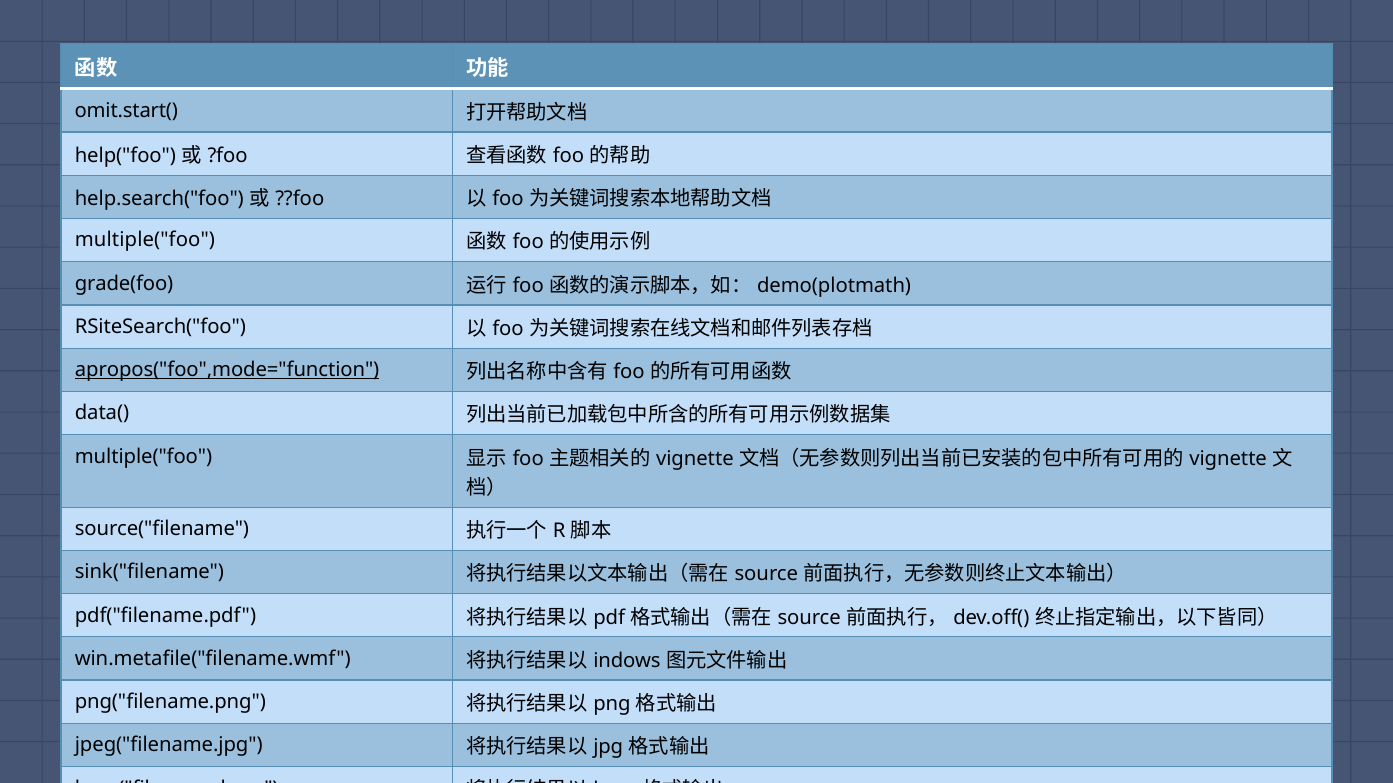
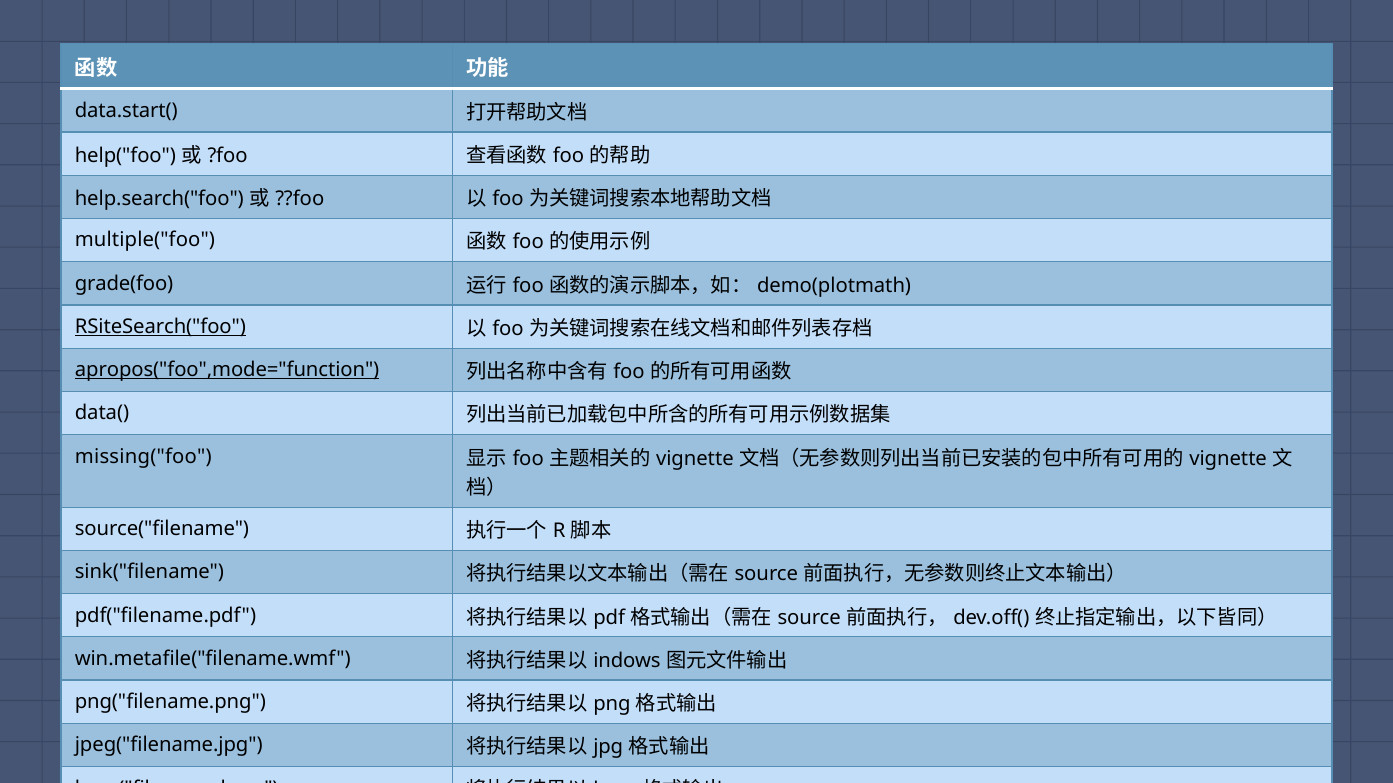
omit.start(: omit.start( -> data.start(
RSiteSearch("foo underline: none -> present
multiple("foo at (144, 457): multiple("foo -> missing("foo
